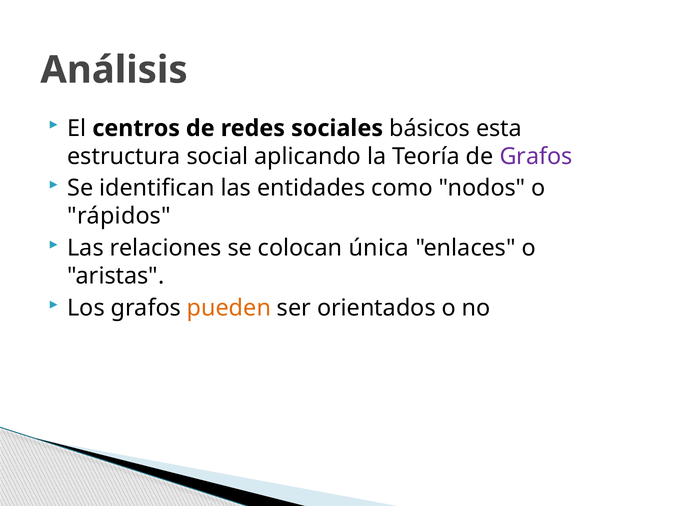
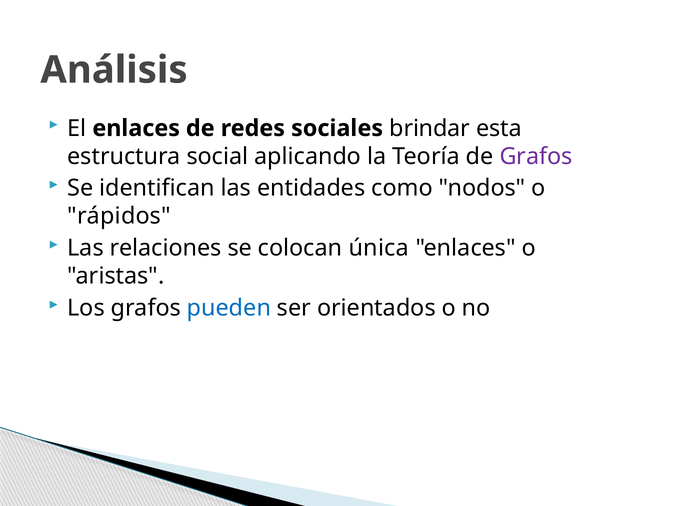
El centros: centros -> enlaces
básicos: básicos -> brindar
pueden colour: orange -> blue
